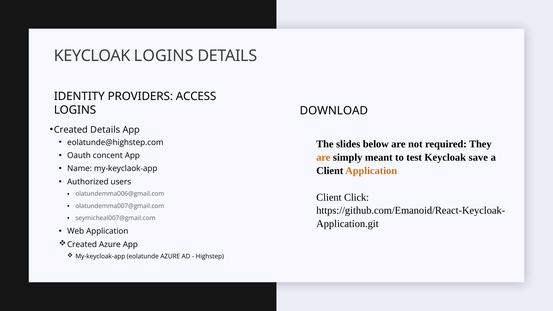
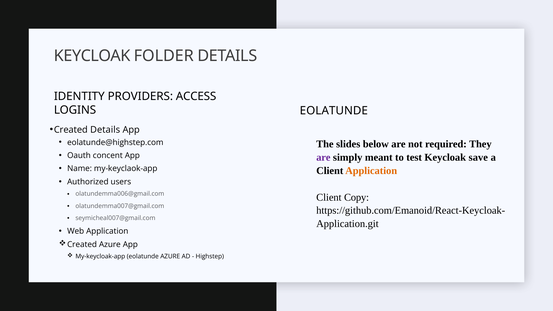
KEYCLOAK LOGINS: LOGINS -> FOLDER
DOWNLOAD at (334, 111): DOWNLOAD -> EOLATUNDE
are at (323, 157) colour: orange -> purple
Click: Click -> Copy
